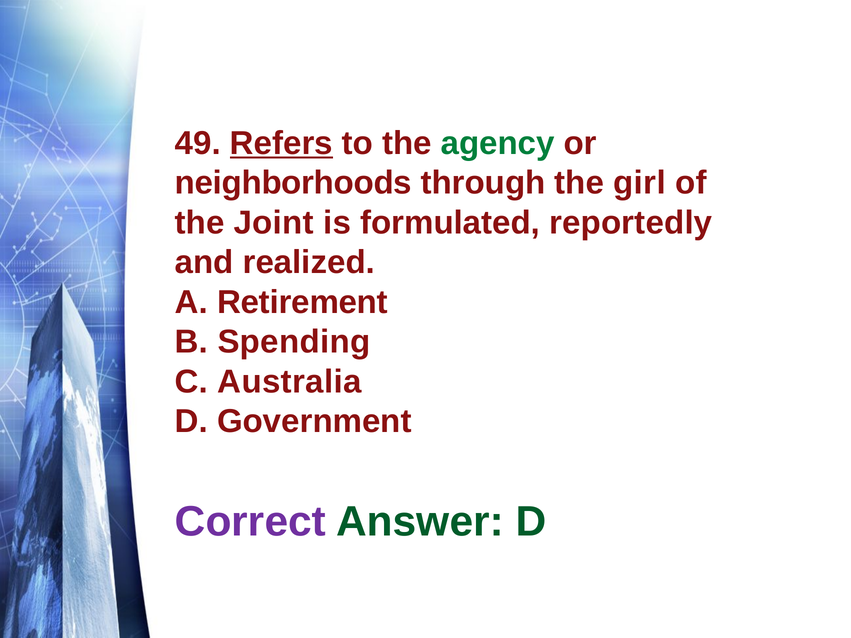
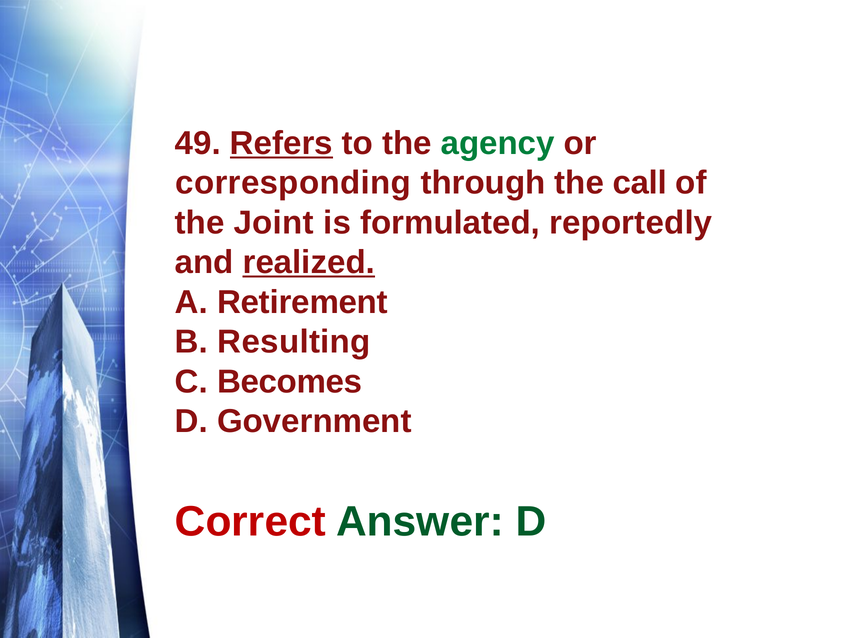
neighborhoods: neighborhoods -> corresponding
girl: girl -> call
realized underline: none -> present
Spending: Spending -> Resulting
Australia: Australia -> Becomes
Correct colour: purple -> red
